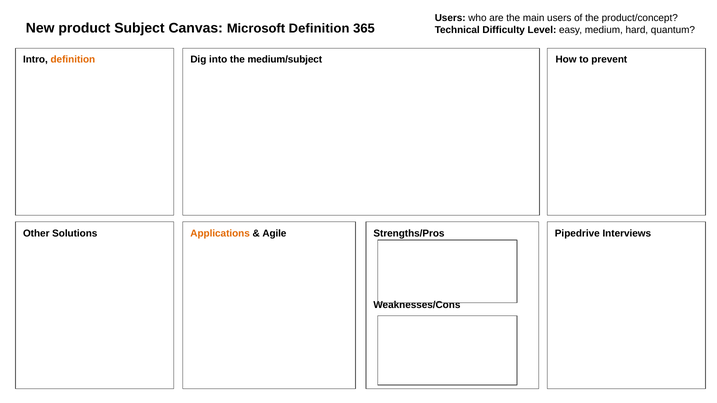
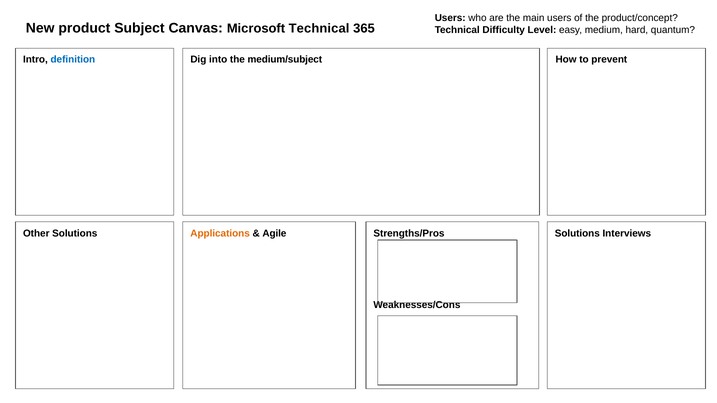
Microsoft Definition: Definition -> Technical
definition at (73, 60) colour: orange -> blue
Pipedrive at (577, 234): Pipedrive -> Solutions
